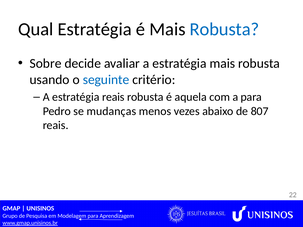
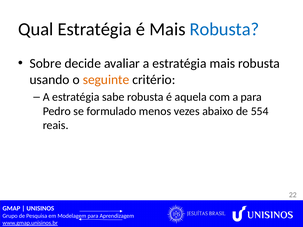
seguinte colour: blue -> orange
estratégia reais: reais -> sabe
mudanças: mudanças -> formulado
807: 807 -> 554
